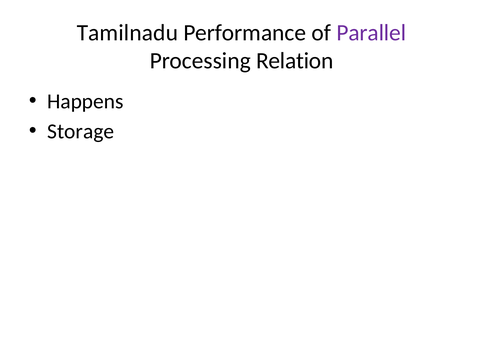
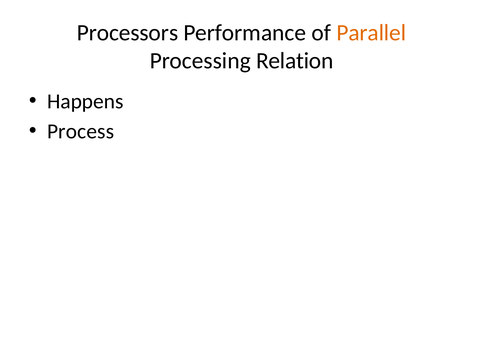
Tamilnadu: Tamilnadu -> Processors
Parallel colour: purple -> orange
Storage: Storage -> Process
